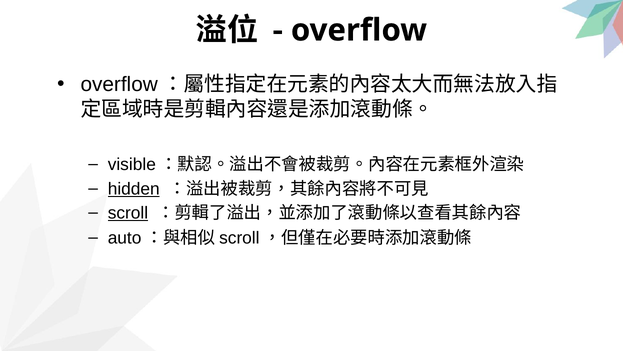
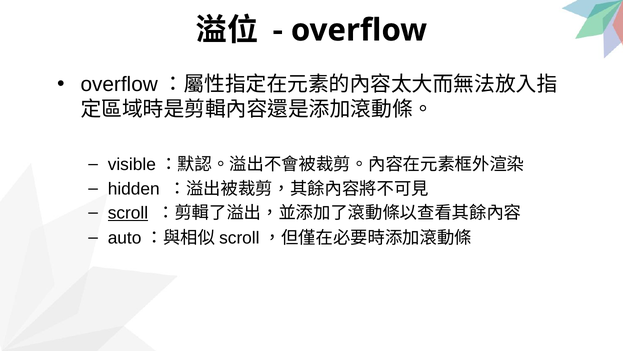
hidden underline: present -> none
